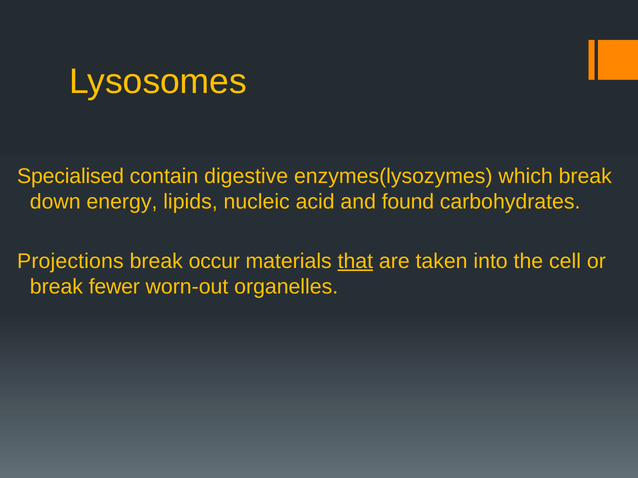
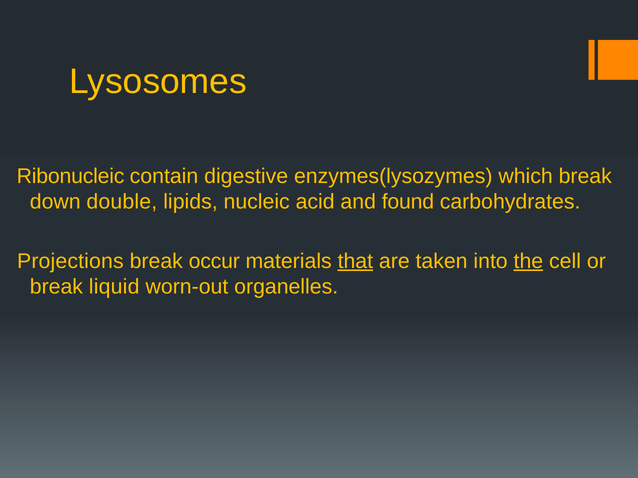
Specialised: Specialised -> Ribonucleic
energy: energy -> double
the underline: none -> present
fewer: fewer -> liquid
